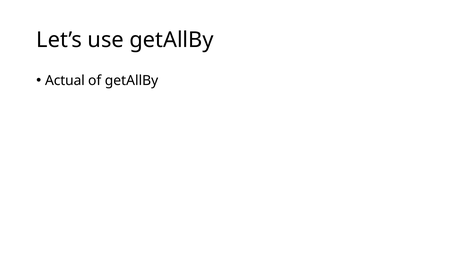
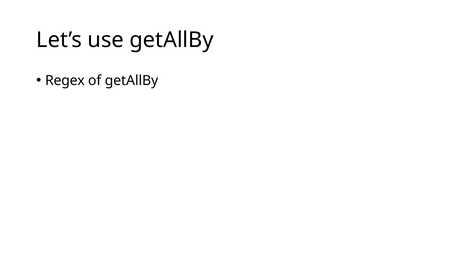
Actual: Actual -> Regex
